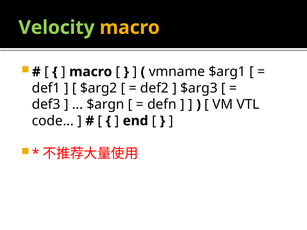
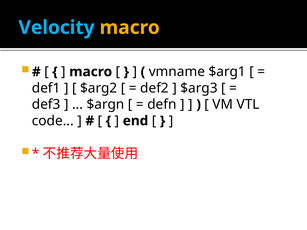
Velocity colour: light green -> light blue
